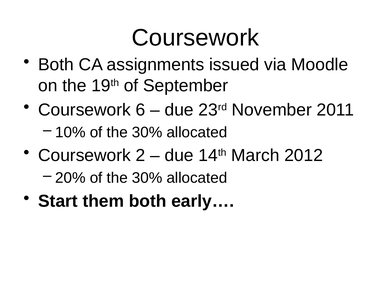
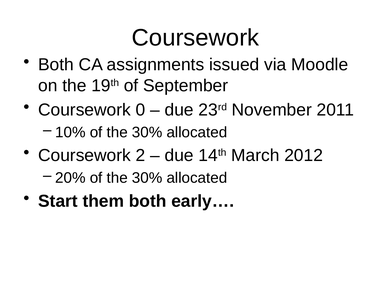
6: 6 -> 0
